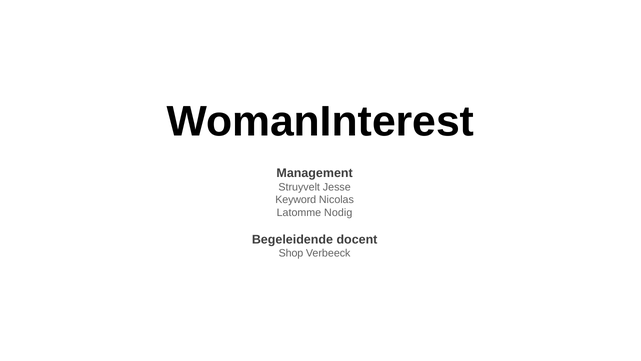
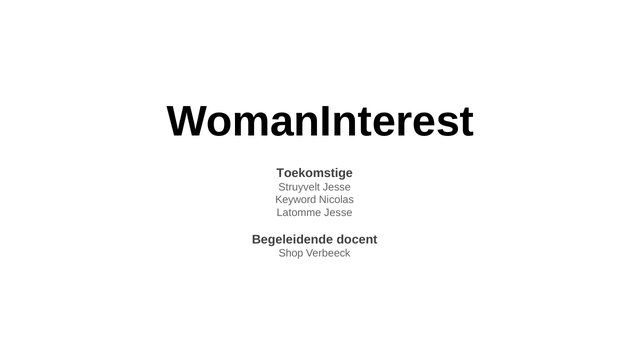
Management: Management -> Toekomstige
Latomme Nodig: Nodig -> Jesse
